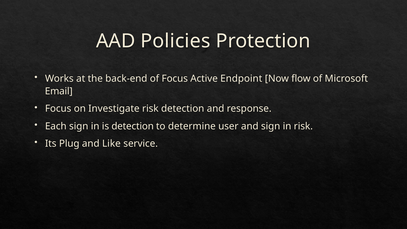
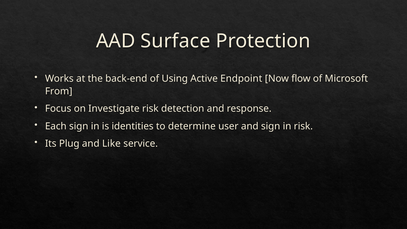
Policies: Policies -> Surface
of Focus: Focus -> Using
Email: Email -> From
is detection: detection -> identities
